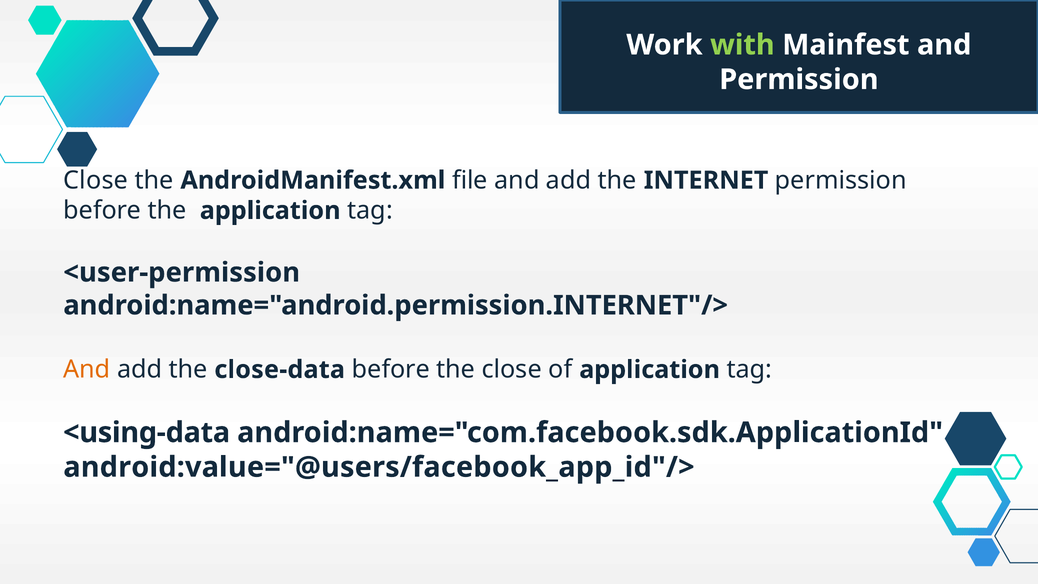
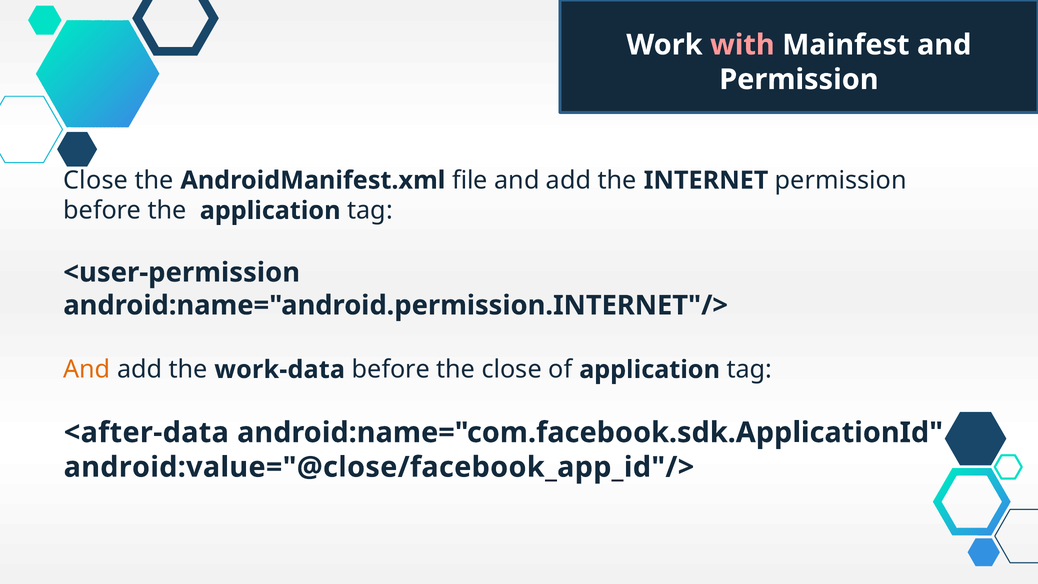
with colour: light green -> pink
close-data: close-data -> work-data
<using-data: <using-data -> <after-data
android:value="@users/facebook_app_id"/>: android:value="@users/facebook_app_id"/> -> android:value="@close/facebook_app_id"/>
